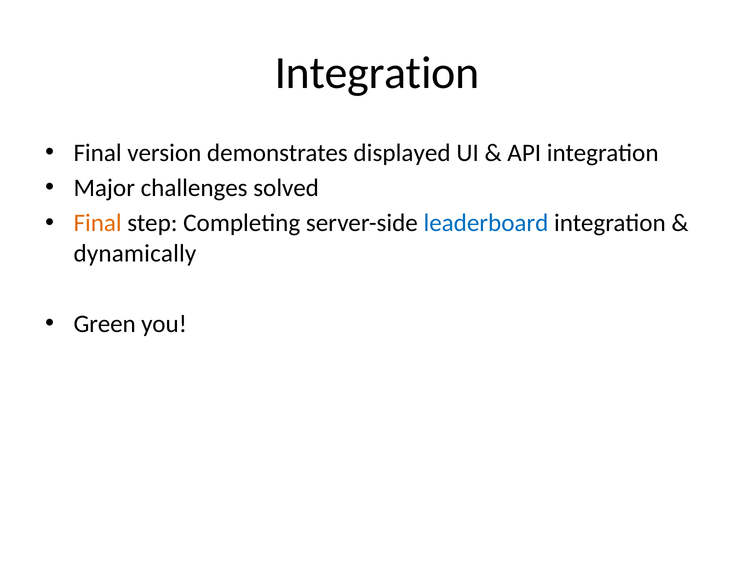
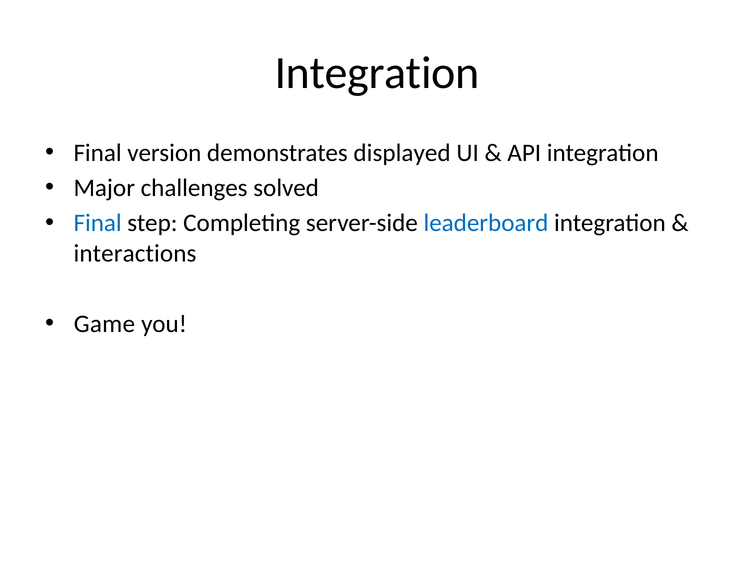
Final at (98, 223) colour: orange -> blue
dynamically: dynamically -> interactions
Green: Green -> Game
